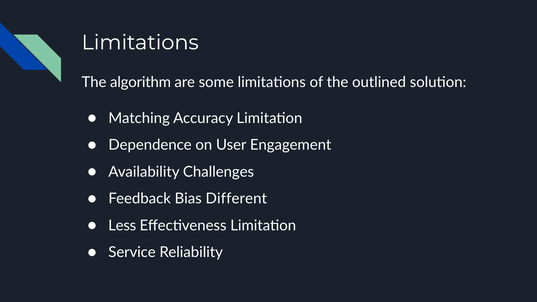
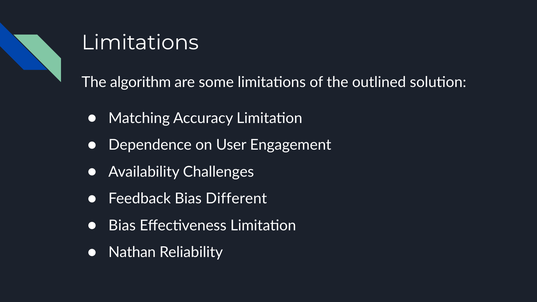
Less at (122, 226): Less -> Bias
Service: Service -> Nathan
